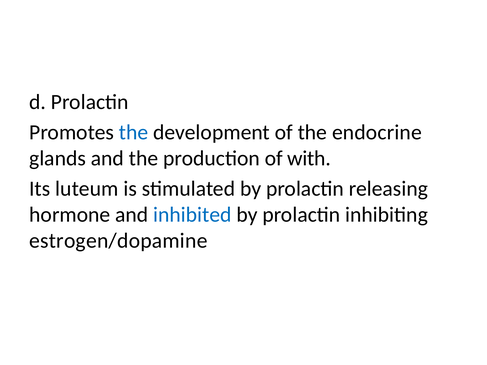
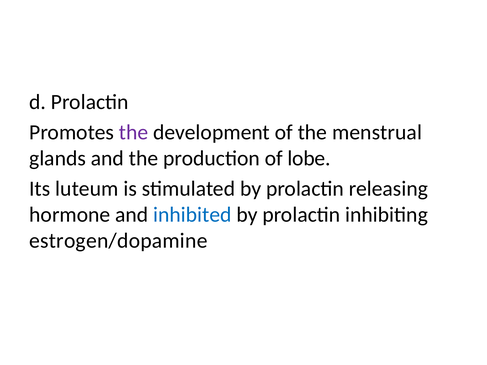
the at (134, 132) colour: blue -> purple
endocrine: endocrine -> menstrual
with: with -> lobe
